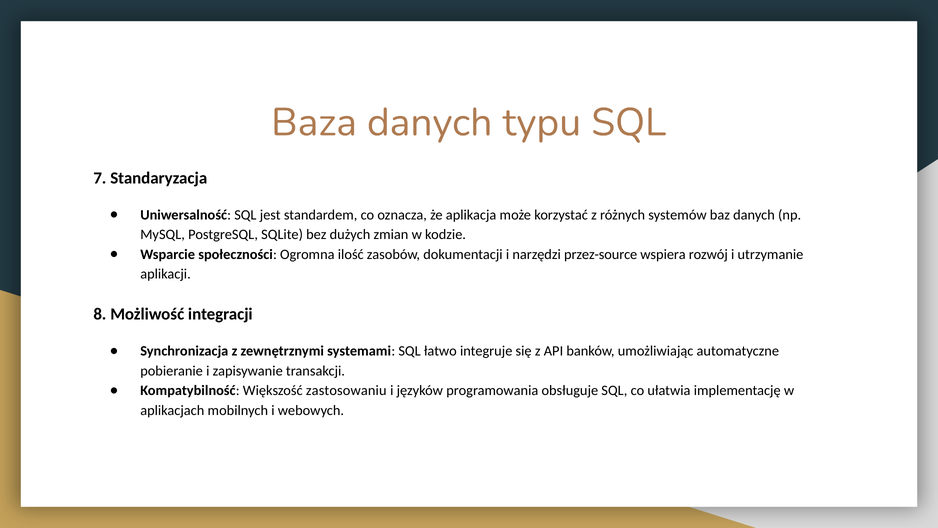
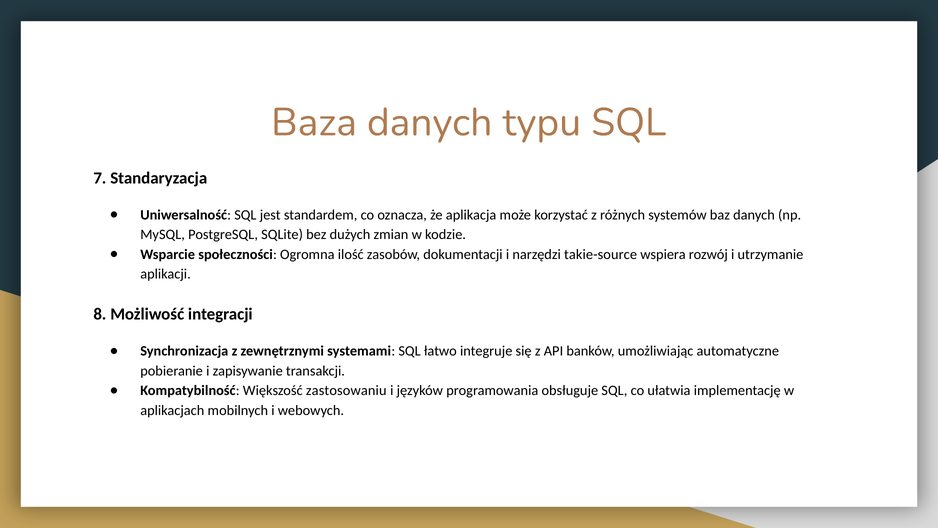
przez-source: przez-source -> takie-source
